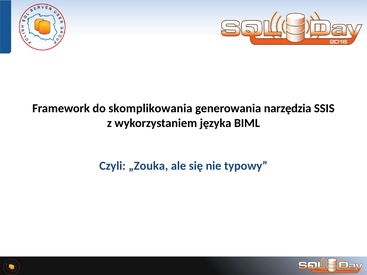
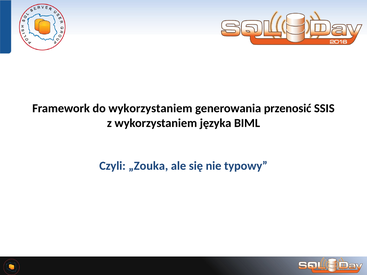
do skomplikowania: skomplikowania -> wykorzystaniem
narzędzia: narzędzia -> przenosić
